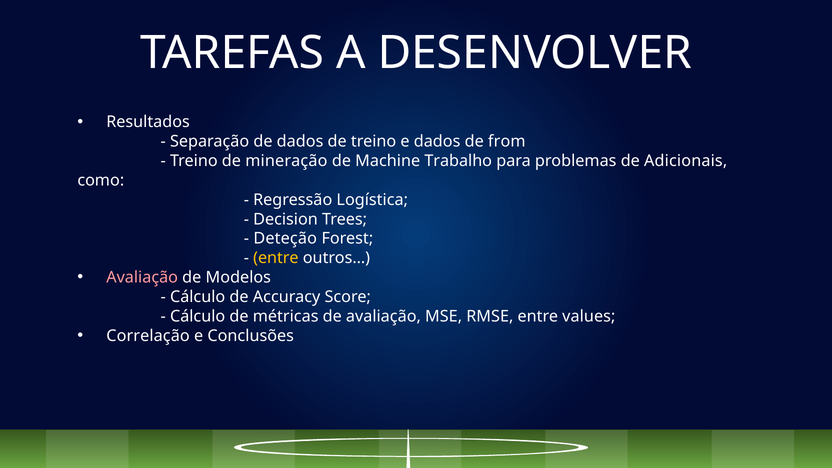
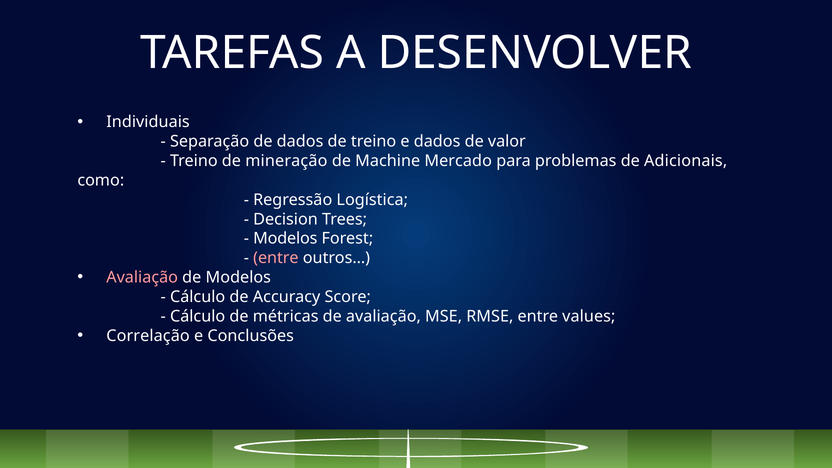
Resultados: Resultados -> Individuais
from: from -> valor
Trabalho: Trabalho -> Mercado
Deteção at (285, 239): Deteção -> Modelos
entre at (276, 258) colour: yellow -> pink
